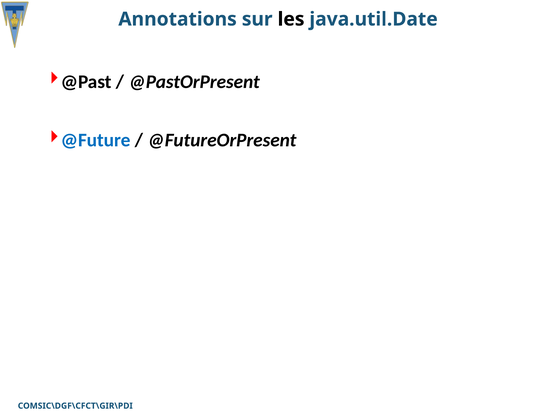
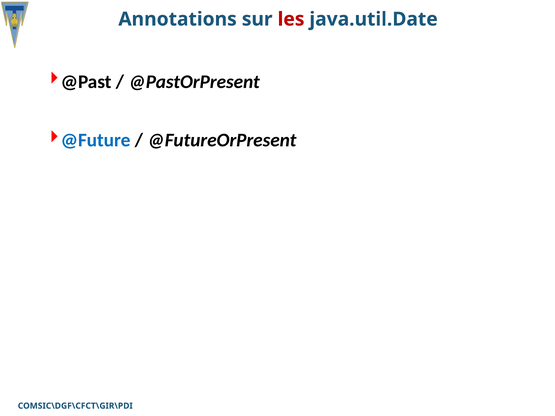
les colour: black -> red
